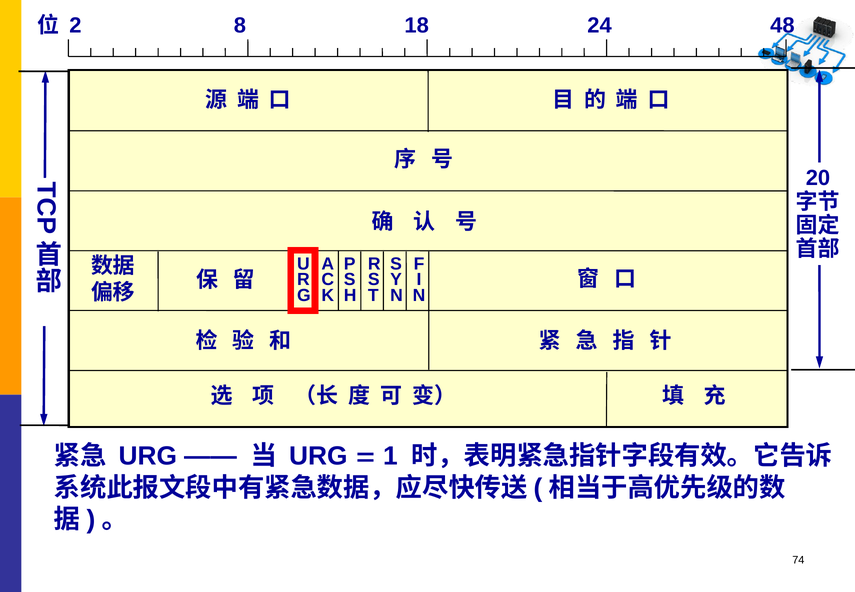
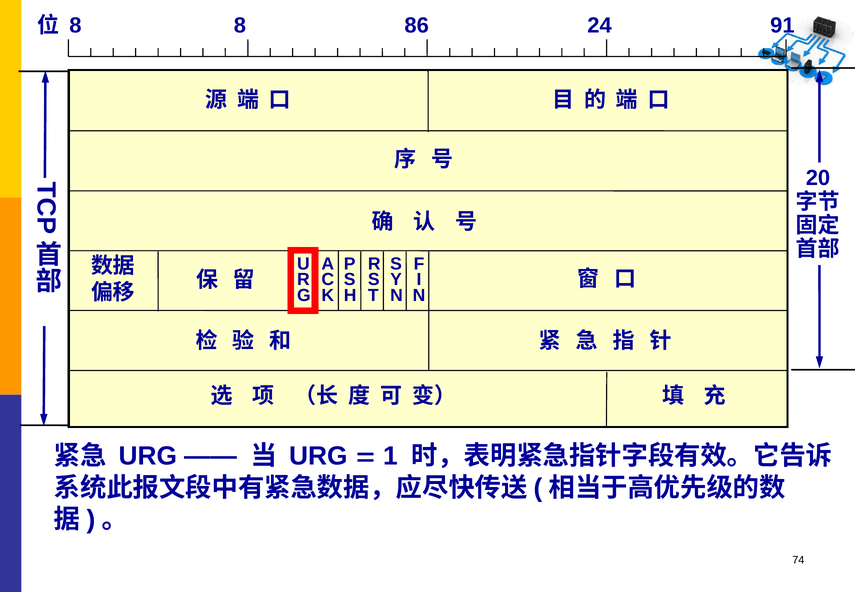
2 at (75, 25): 2 -> 8
18: 18 -> 86
48: 48 -> 91
